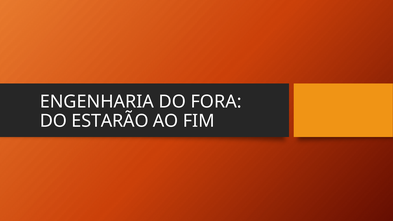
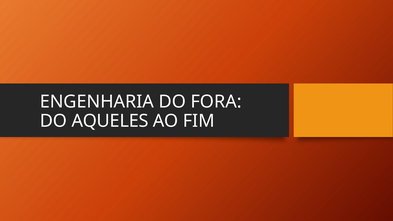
ESTARÃO: ESTARÃO -> AQUELES
